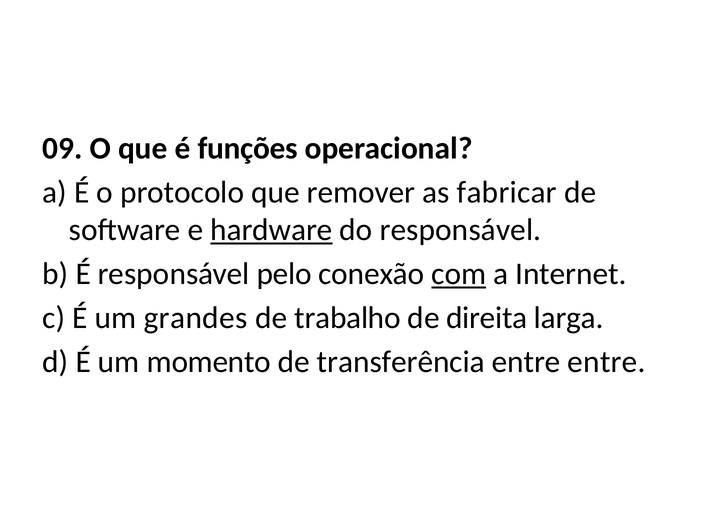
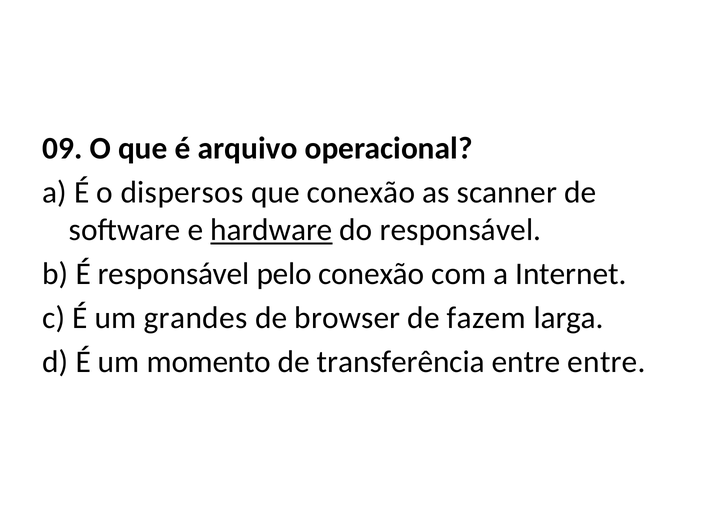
funções: funções -> arquivo
protocolo: protocolo -> dispersos
que remover: remover -> conexão
fabricar: fabricar -> scanner
com underline: present -> none
trabalho: trabalho -> browser
direita: direita -> fazem
